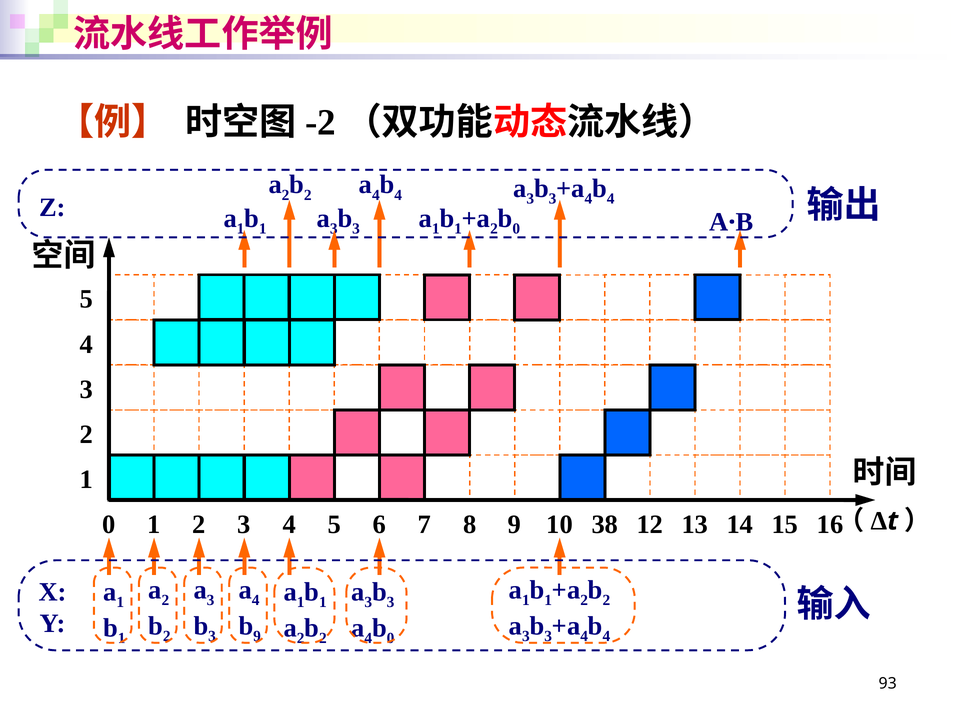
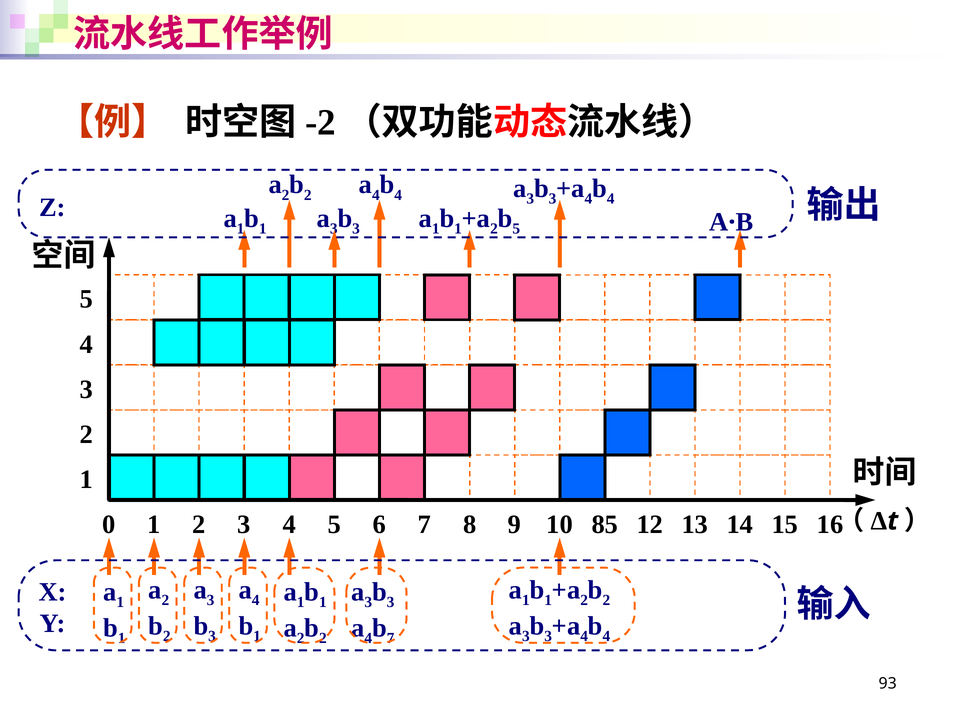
0 at (516, 229): 0 -> 5
38: 38 -> 85
9 at (257, 637): 9 -> 1
0 at (391, 639): 0 -> 7
